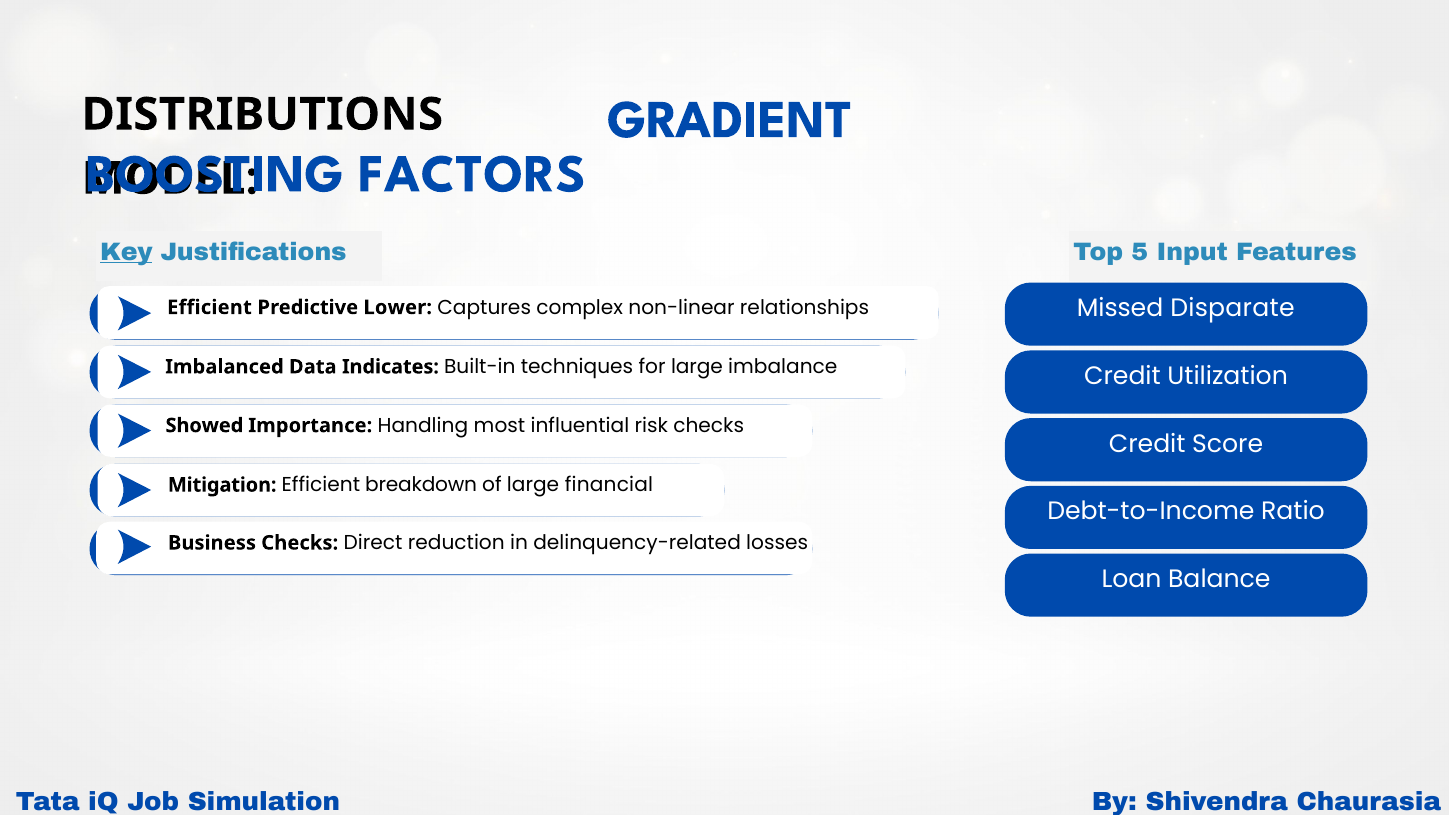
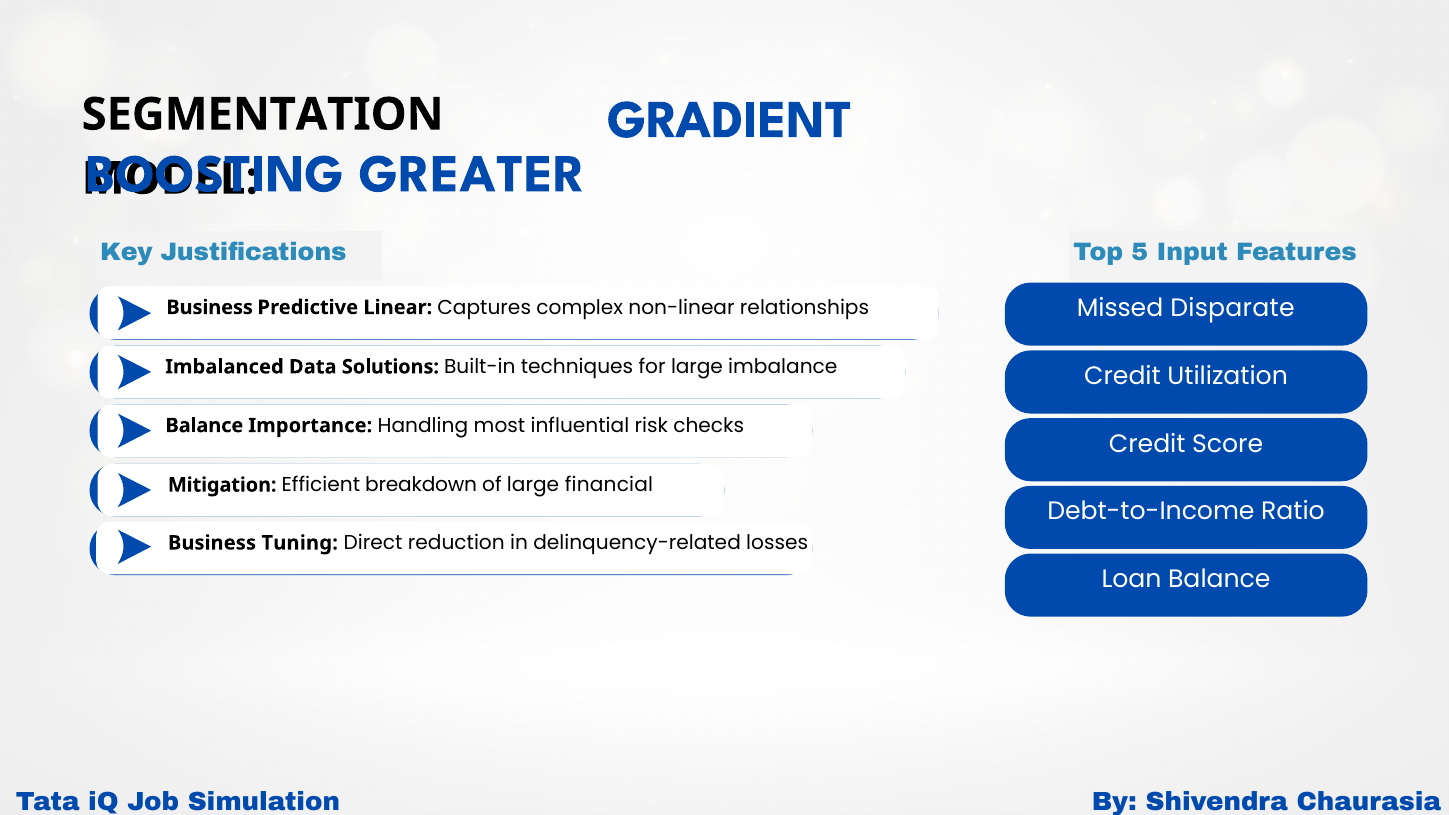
DISTRIBUTIONS: DISTRIBUTIONS -> SEGMENTATION
FACTORS: FACTORS -> GREATER
Key underline: present -> none
Efficient at (209, 307): Efficient -> Business
Lower: Lower -> Linear
Indicates: Indicates -> Solutions
Showed at (204, 426): Showed -> Balance
Business Checks: Checks -> Tuning
